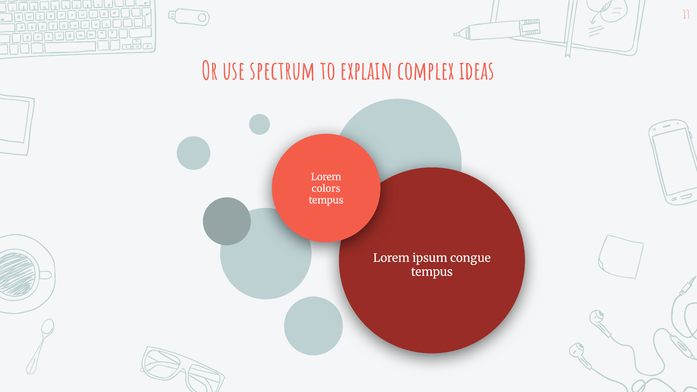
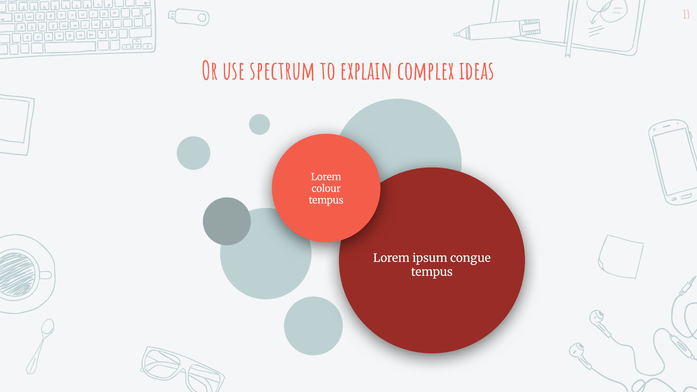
colors: colors -> colour
